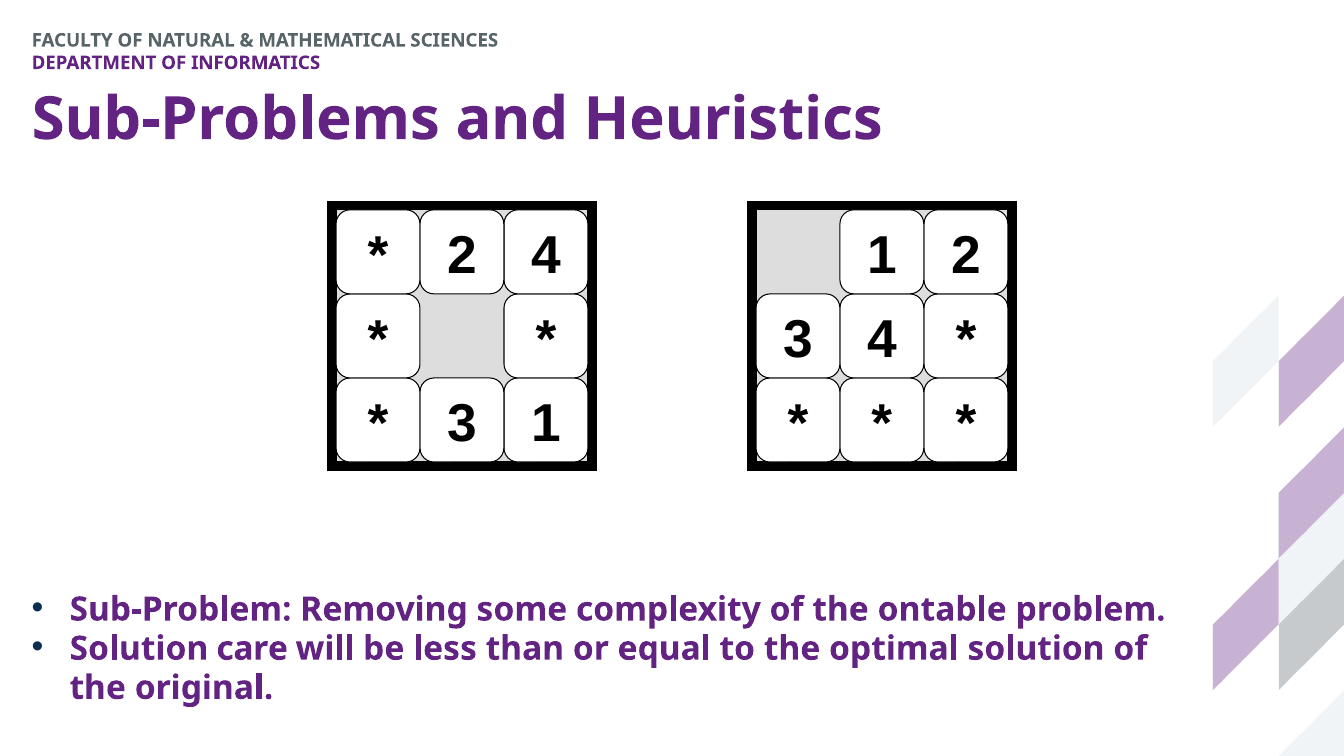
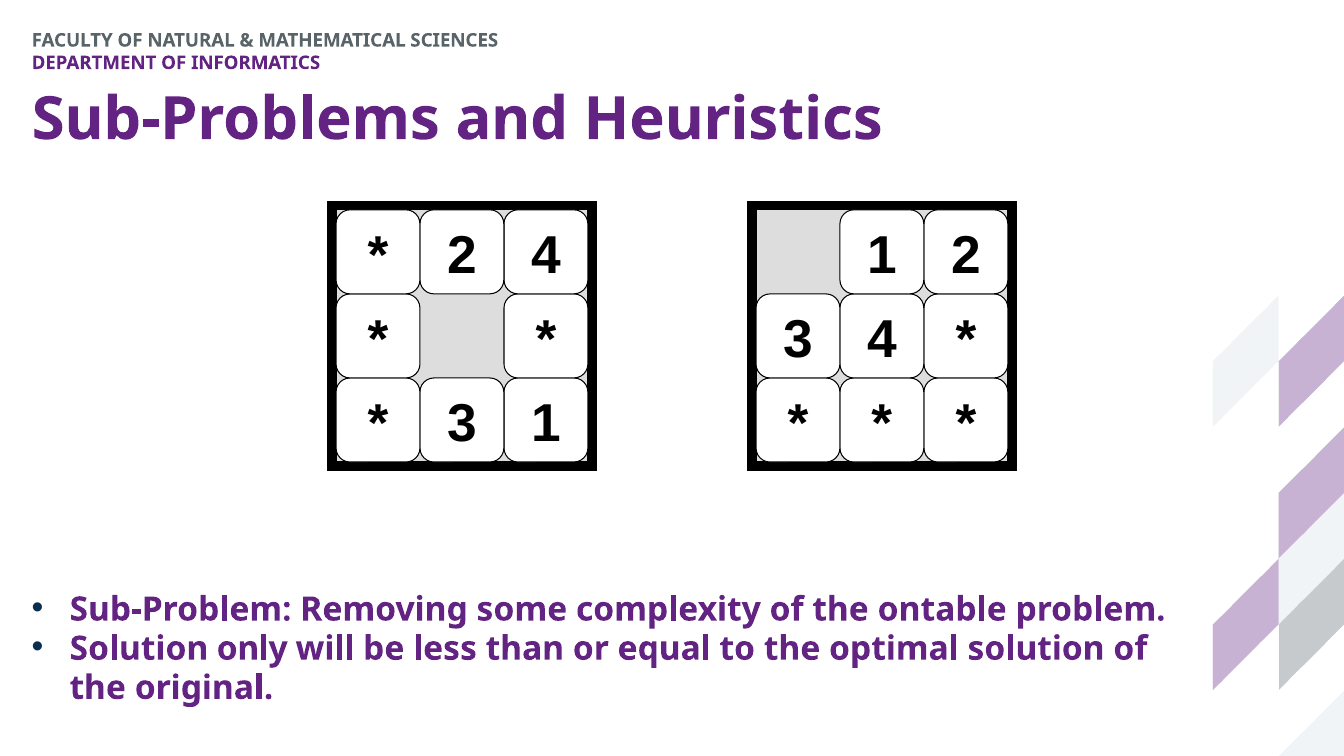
care: care -> only
